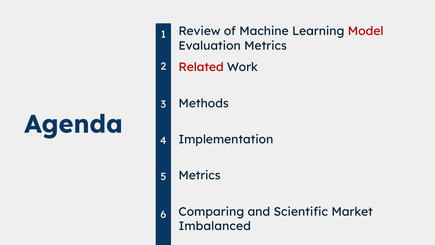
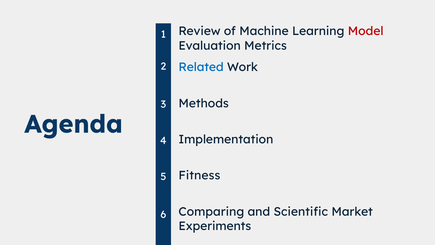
Related colour: red -> blue
Metrics at (200, 175): Metrics -> Fitness
Imbalanced: Imbalanced -> Experiments
